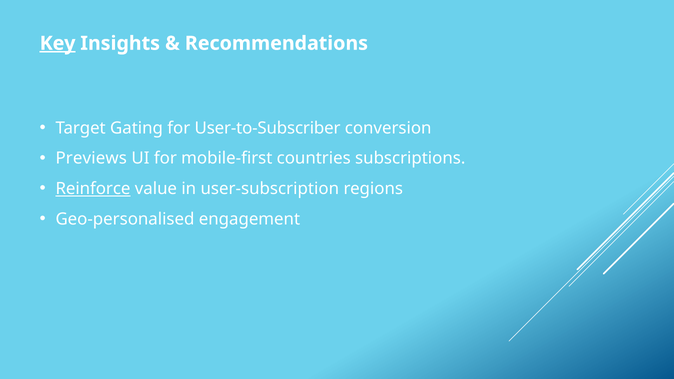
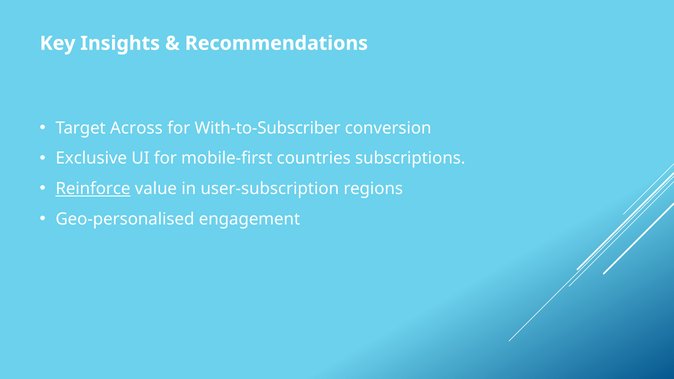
Key underline: present -> none
Gating: Gating -> Across
User-to-Subscriber: User-to-Subscriber -> With-to-Subscriber
Previews: Previews -> Exclusive
